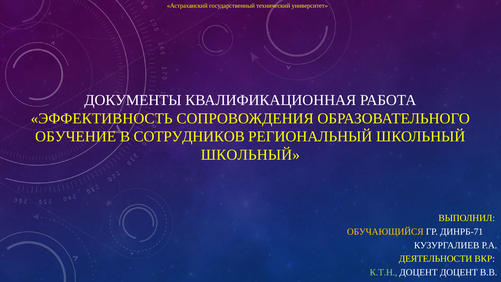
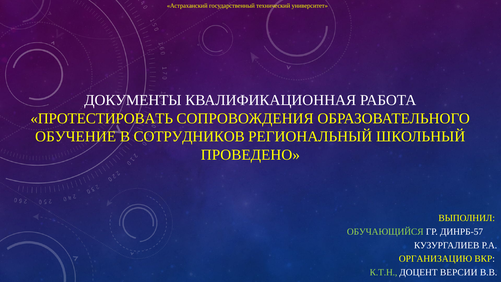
ЭФФЕКТИВНОСТЬ: ЭФФЕКТИВНОСТЬ -> ПРОТЕСТИРОВАТЬ
ШКОЛЬНЫЙ at (250, 155): ШКОЛЬНЫЙ -> ПРОВЕДЕНО
ОБУЧАЮЩИЙСЯ colour: yellow -> light green
ДИНРБ-71: ДИНРБ-71 -> ДИНРБ-57
ДЕЯТЕЛЬНОСТИ: ДЕЯТЕЛЬНОСТИ -> ОРГАНИЗАЦИЮ
ДОЦЕНТ ДОЦЕНТ: ДОЦЕНТ -> ВЕРСИИ
